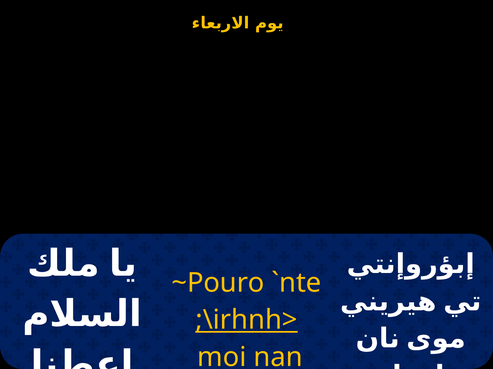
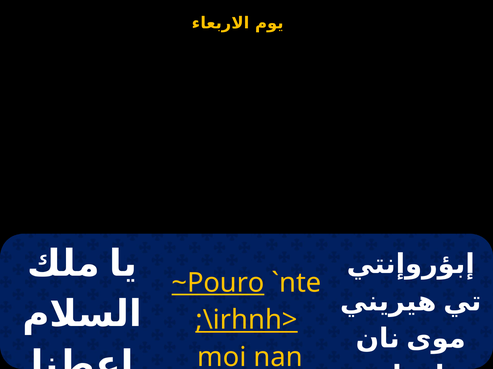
~Pouro underline: none -> present
